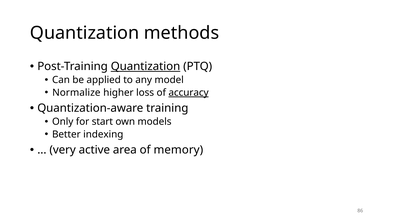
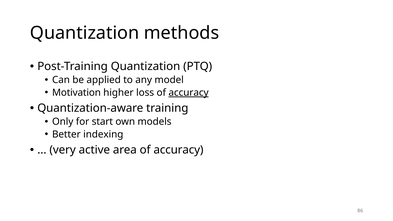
Quantization at (145, 66) underline: present -> none
Normalize: Normalize -> Motivation
area of memory: memory -> accuracy
